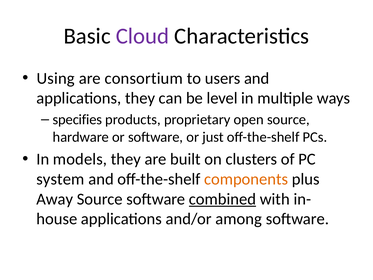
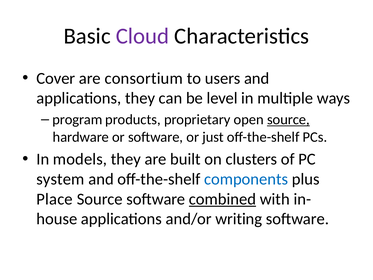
Using: Using -> Cover
specifies: specifies -> program
source at (288, 120) underline: none -> present
components colour: orange -> blue
Away: Away -> Place
among: among -> writing
